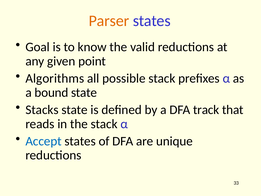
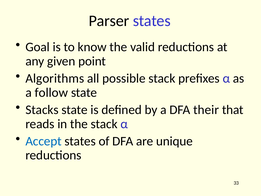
Parser colour: orange -> black
bound: bound -> follow
track: track -> their
